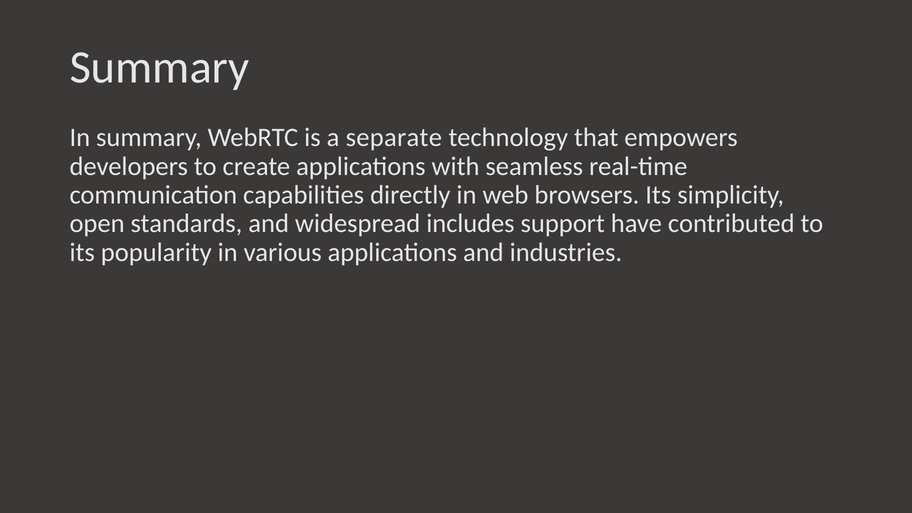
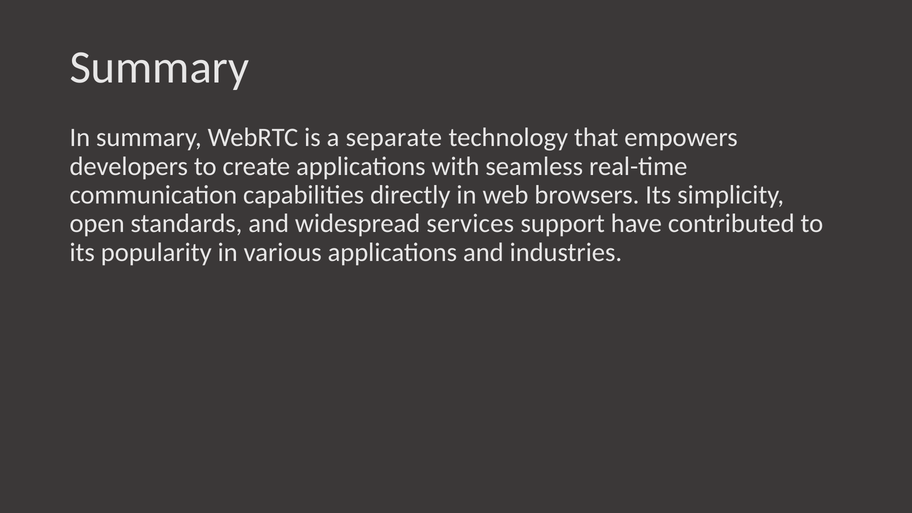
includes: includes -> services
